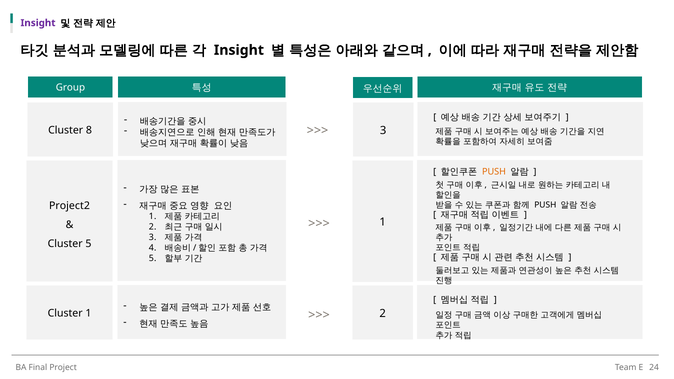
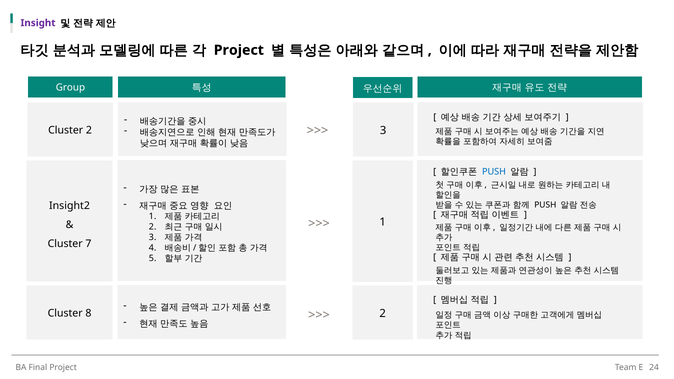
Insight at (239, 50): Insight -> Project
Cluster 8: 8 -> 2
PUSH at (494, 172) colour: orange -> blue
Project2: Project2 -> Insight2
Cluster 5: 5 -> 7
Cluster 1: 1 -> 8
